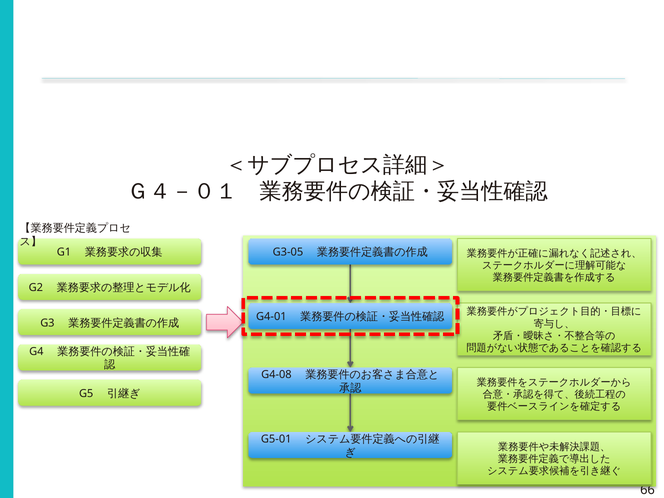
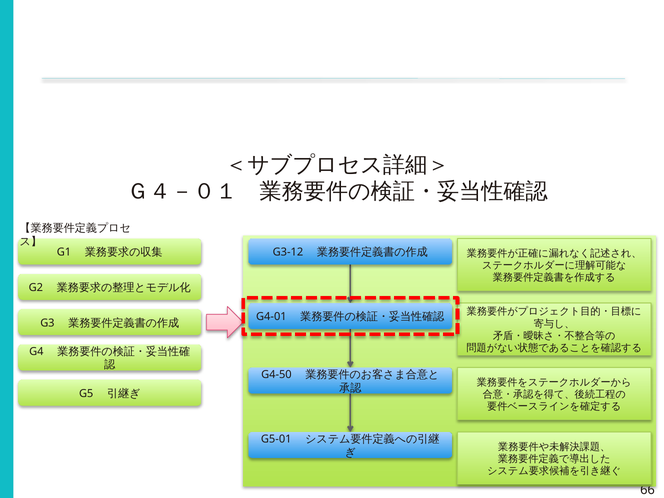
G3-05: G3-05 -> G3-12
G4-08: G4-08 -> G4-50
